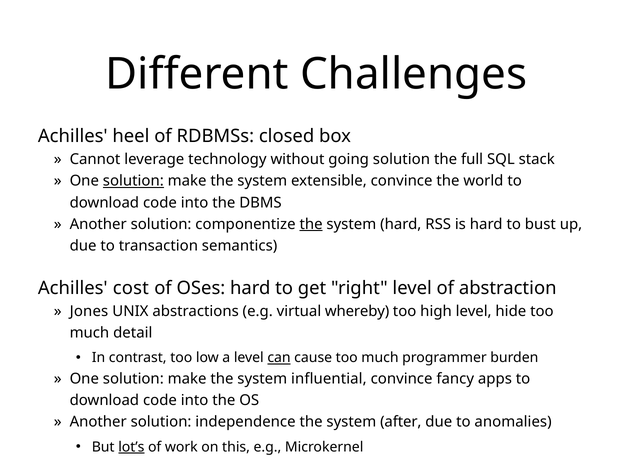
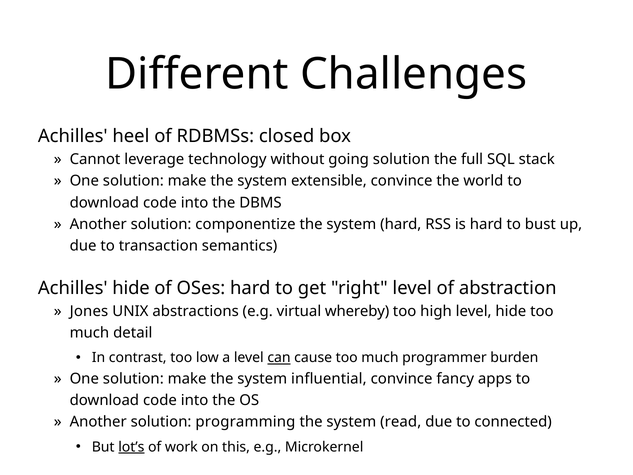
solution at (133, 181) underline: present -> none
the at (311, 224) underline: present -> none
Achilles cost: cost -> hide
independence: independence -> programming
after: after -> read
anomalies: anomalies -> connected
